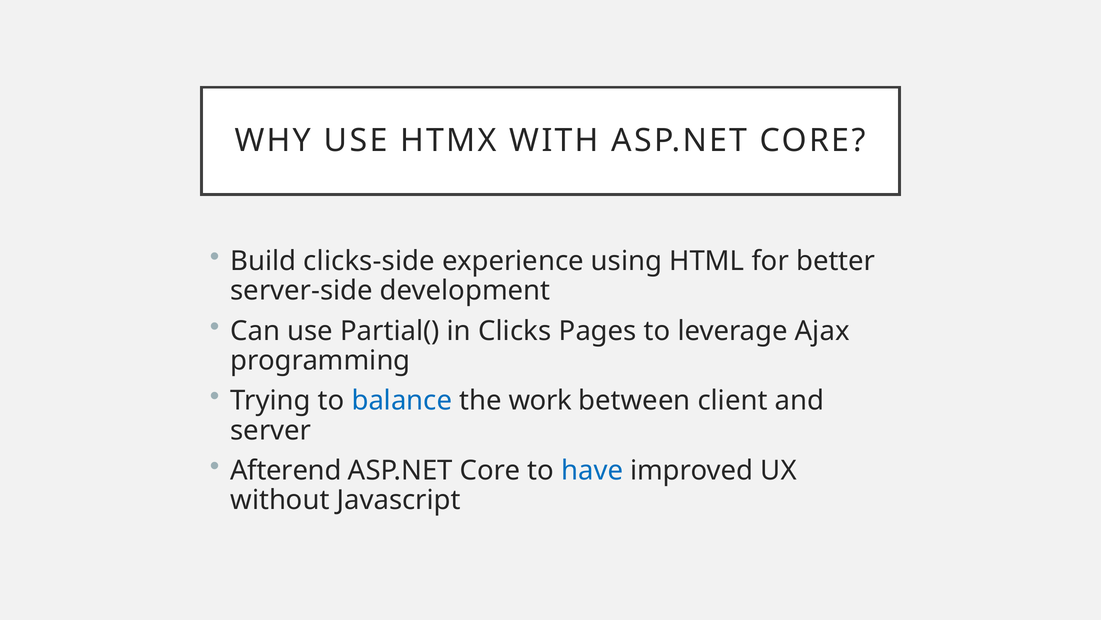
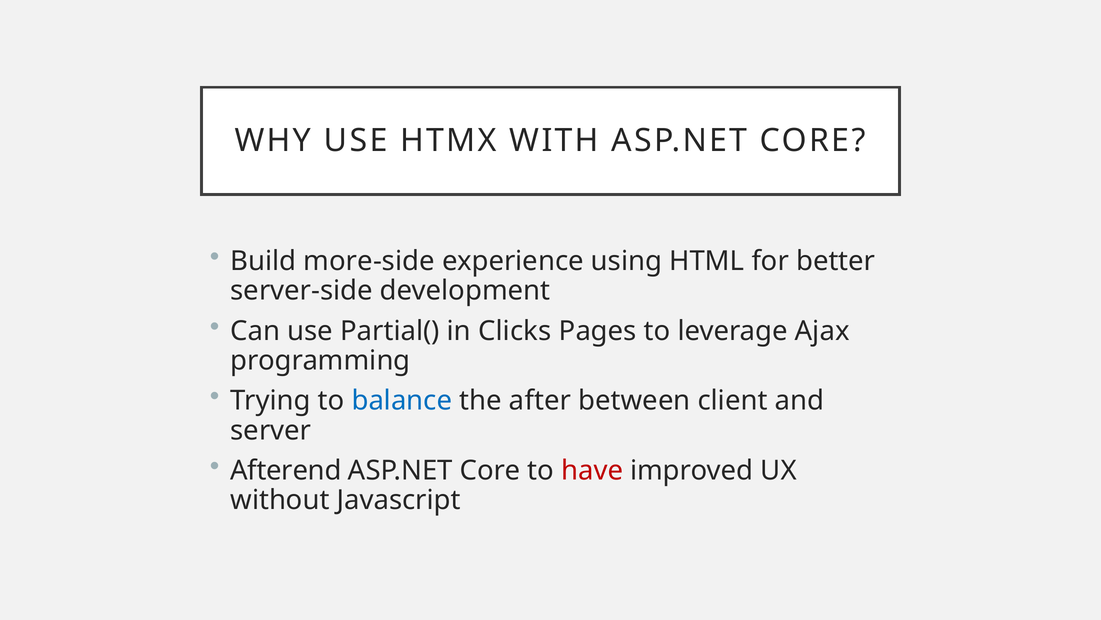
clicks-side: clicks-side -> more-side
work: work -> after
have colour: blue -> red
